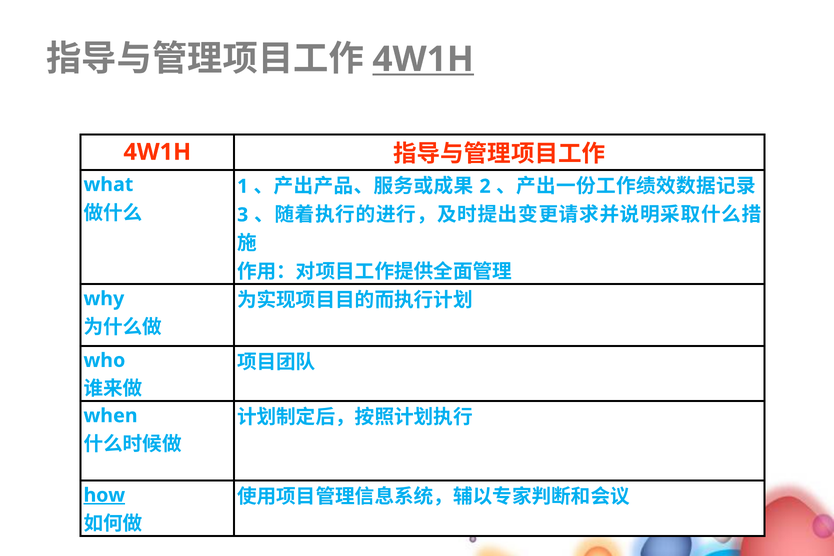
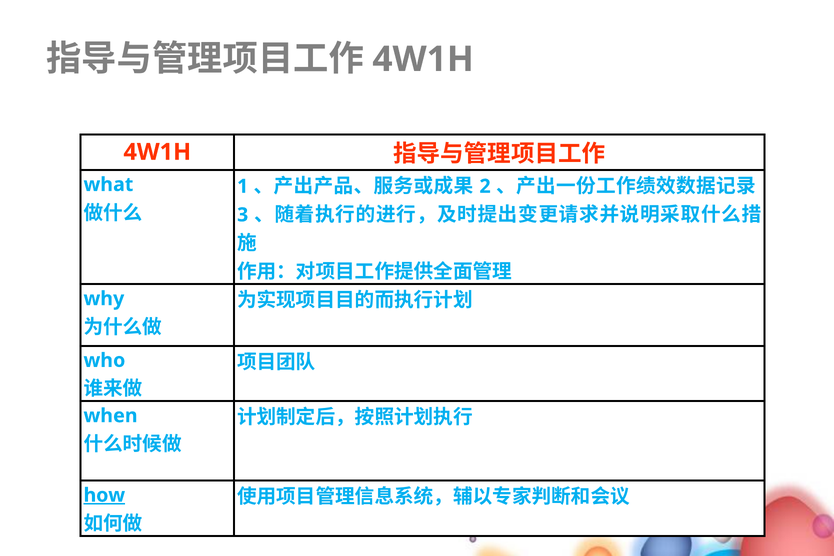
4W1H at (423, 59) underline: present -> none
